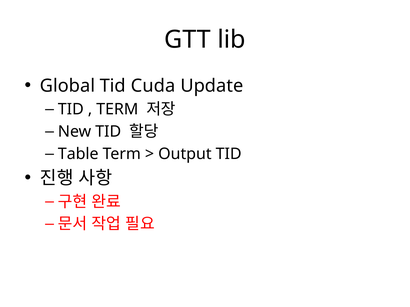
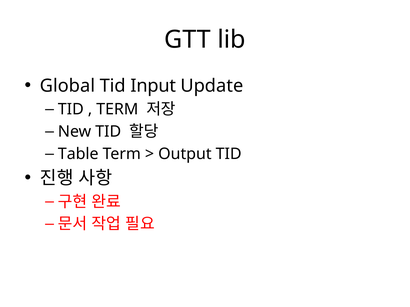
Cuda: Cuda -> Input
